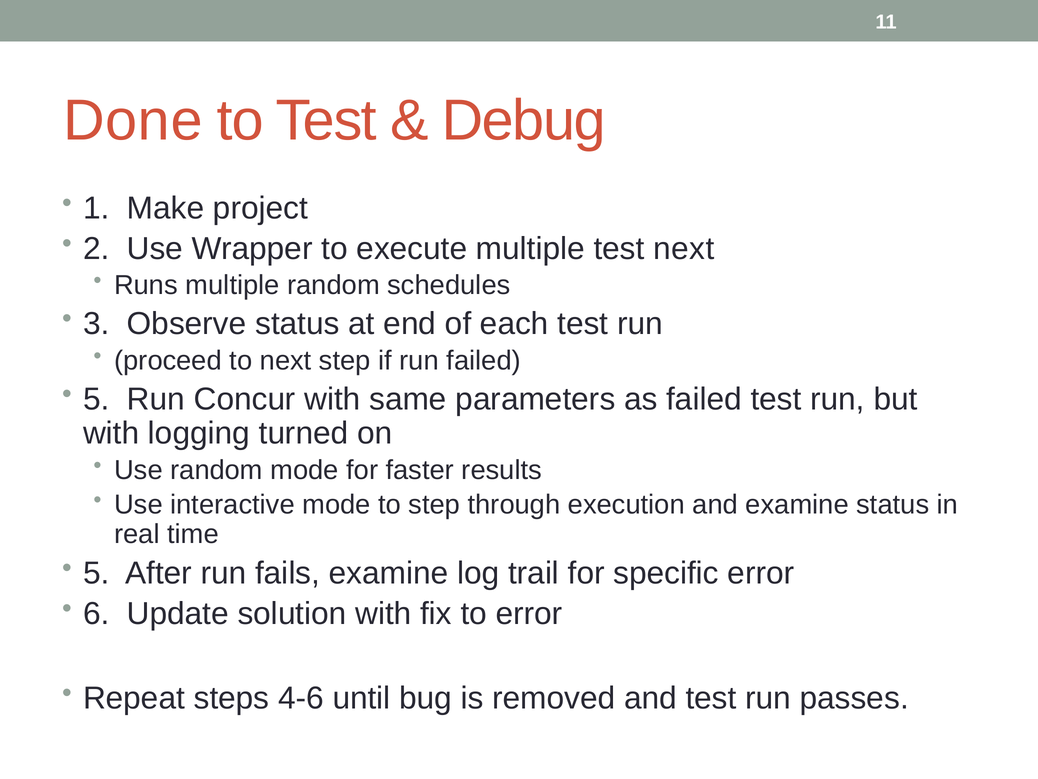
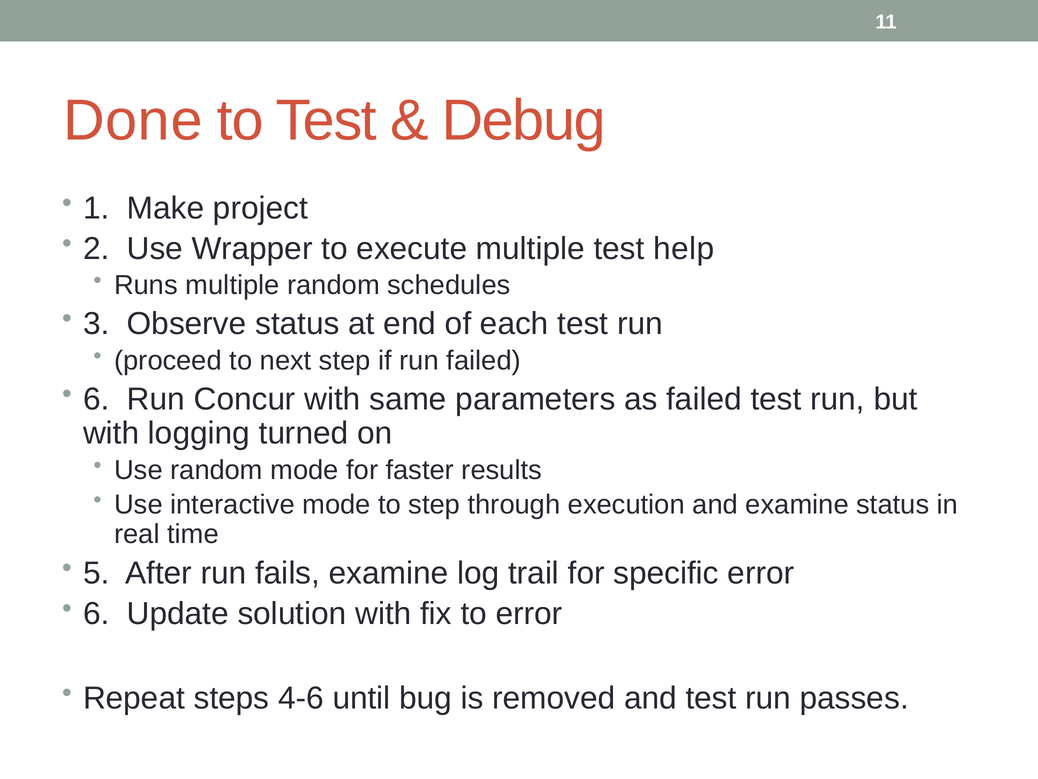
test next: next -> help
5 at (96, 399): 5 -> 6
